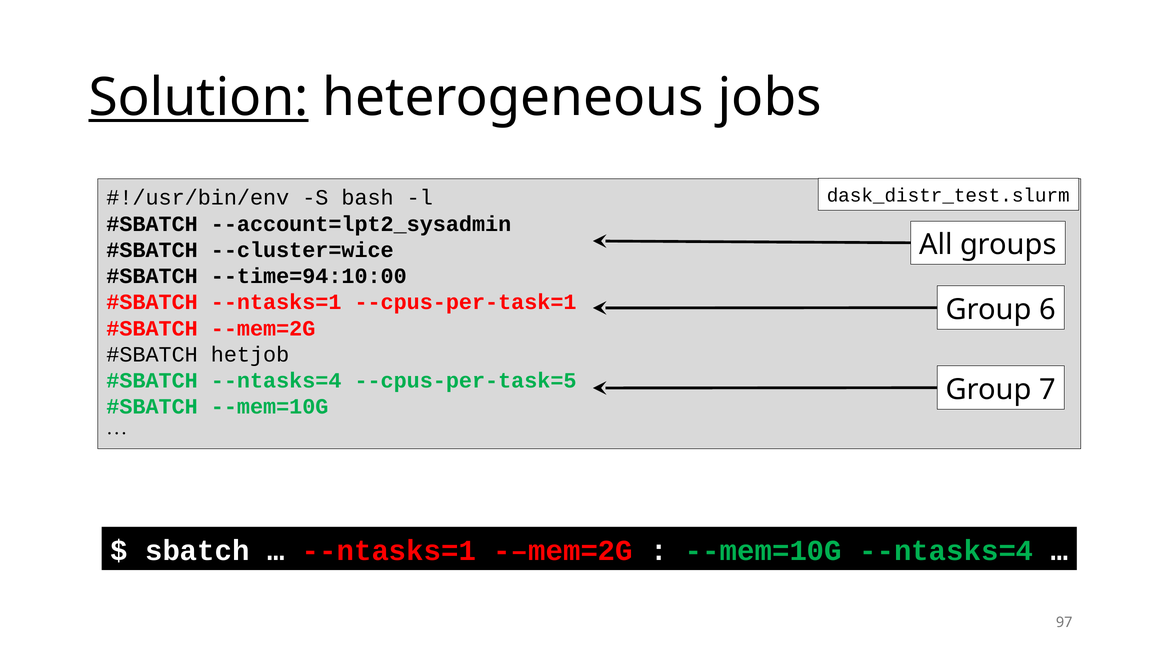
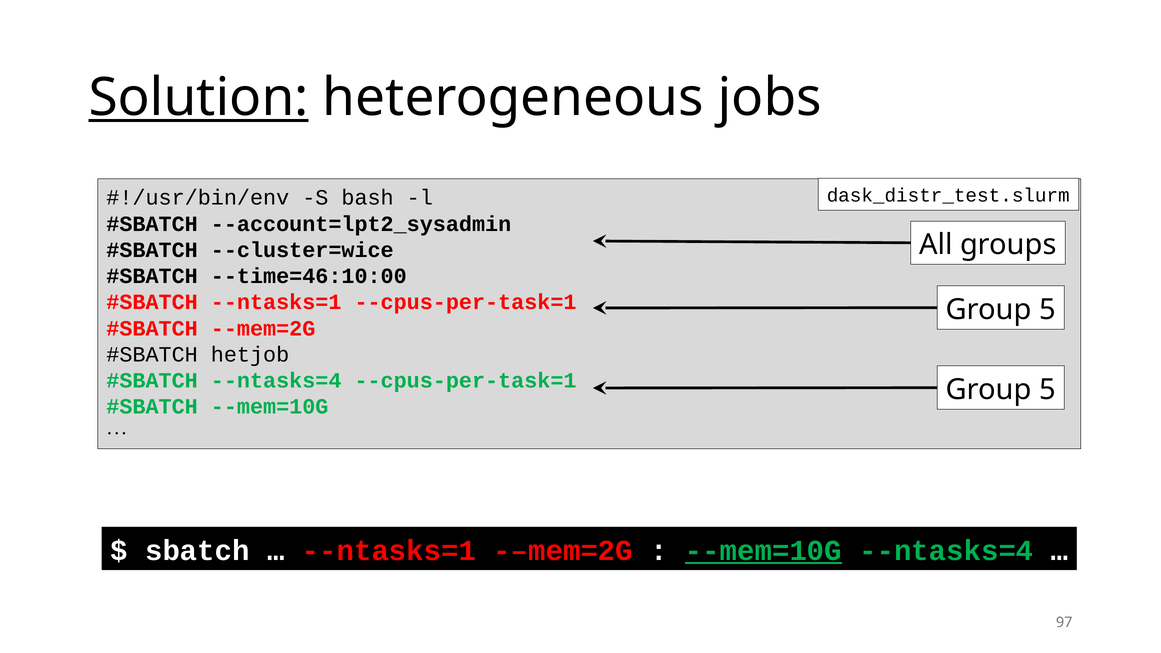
--time=94:10:00: --time=94:10:00 -> --time=46:10:00
6 at (1047, 310): 6 -> 5
--ntasks=4 --cpus-per-task=5: --cpus-per-task=5 -> --cpus-per-task=1
7 at (1047, 390): 7 -> 5
--mem=10G at (763, 551) underline: none -> present
